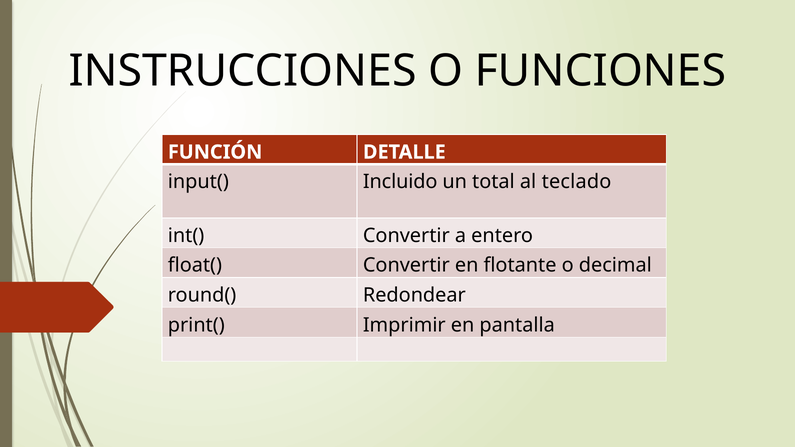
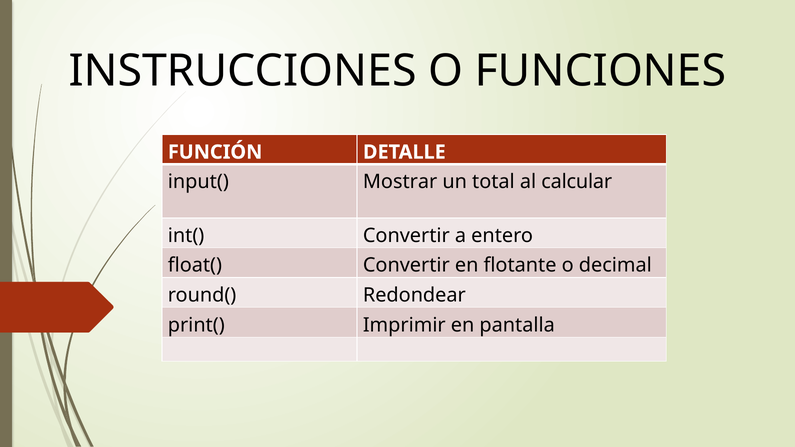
Incluido: Incluido -> Mostrar
teclado: teclado -> calcular
